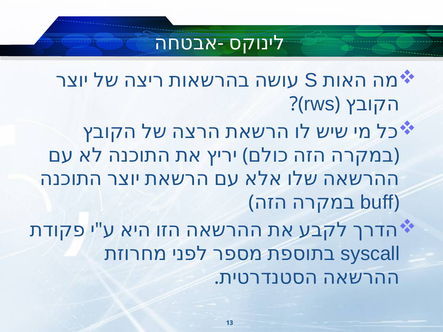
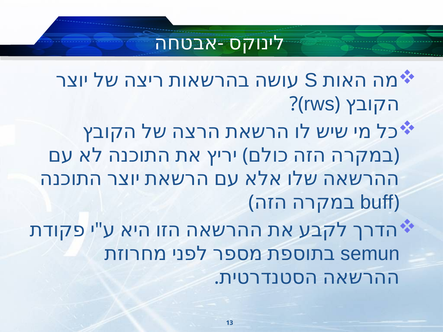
syscall: syscall -> semun
